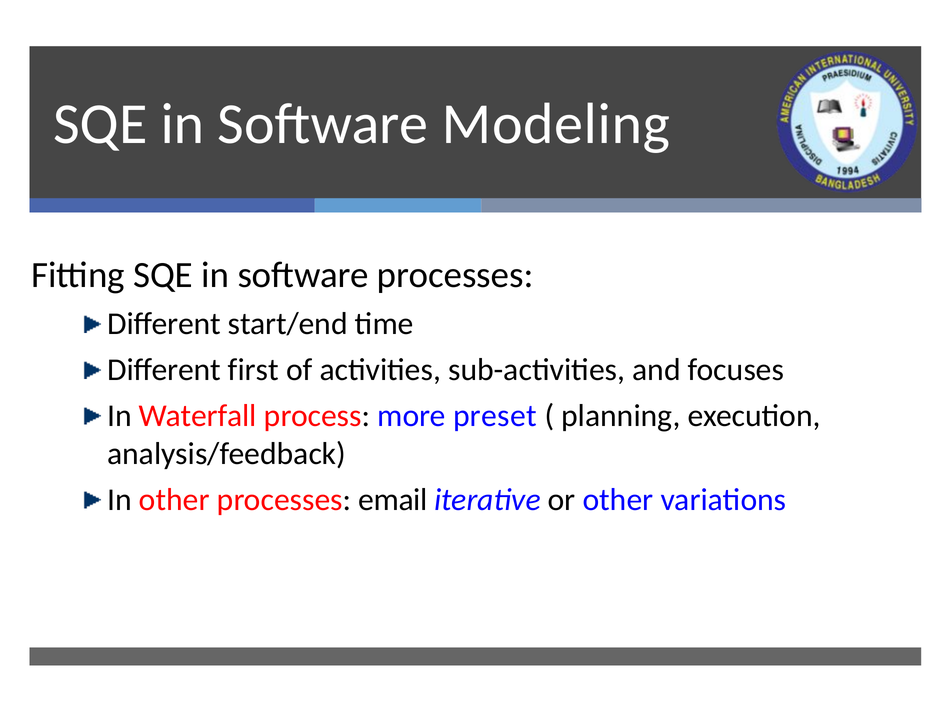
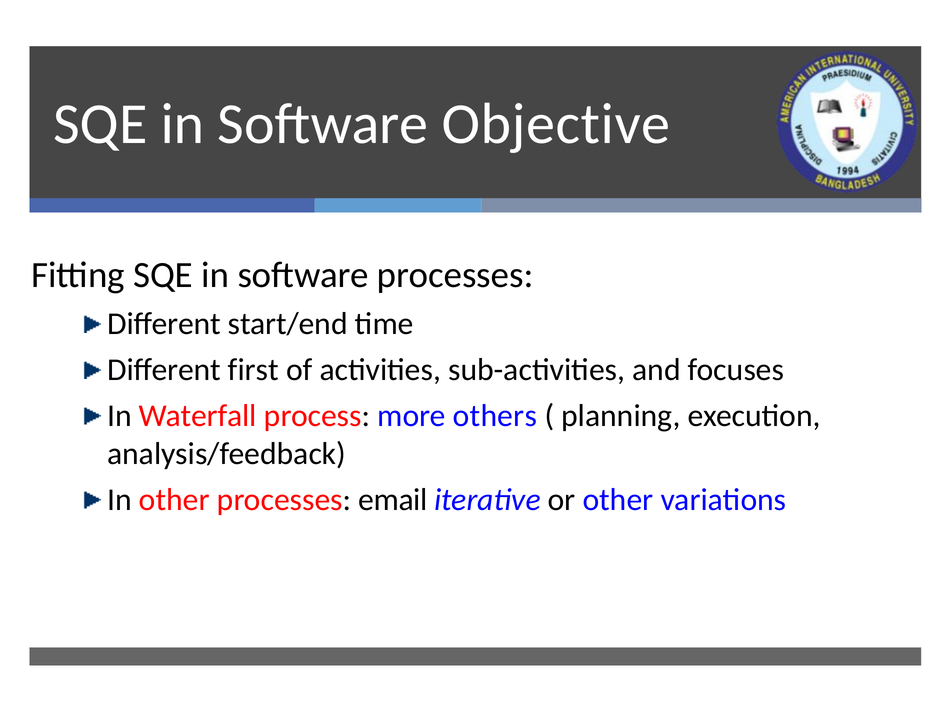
Modeling: Modeling -> Objective
preset: preset -> others
